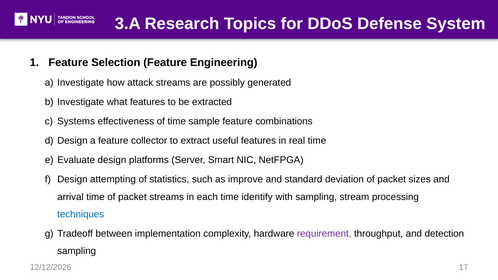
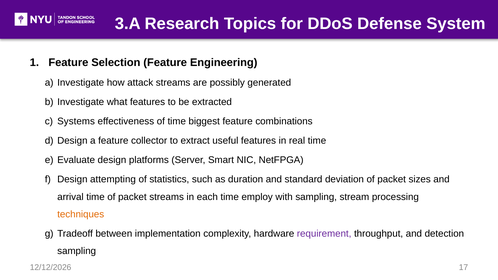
sample: sample -> biggest
improve: improve -> duration
identify: identify -> employ
techniques colour: blue -> orange
